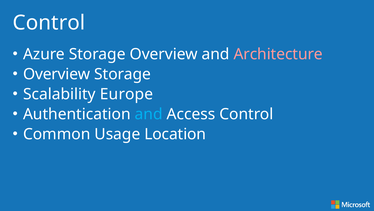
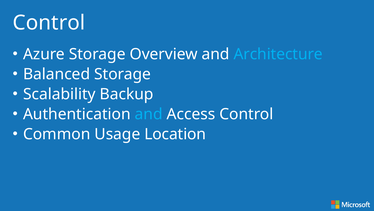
Architecture colour: pink -> light blue
Overview at (57, 74): Overview -> Balanced
Europe: Europe -> Backup
